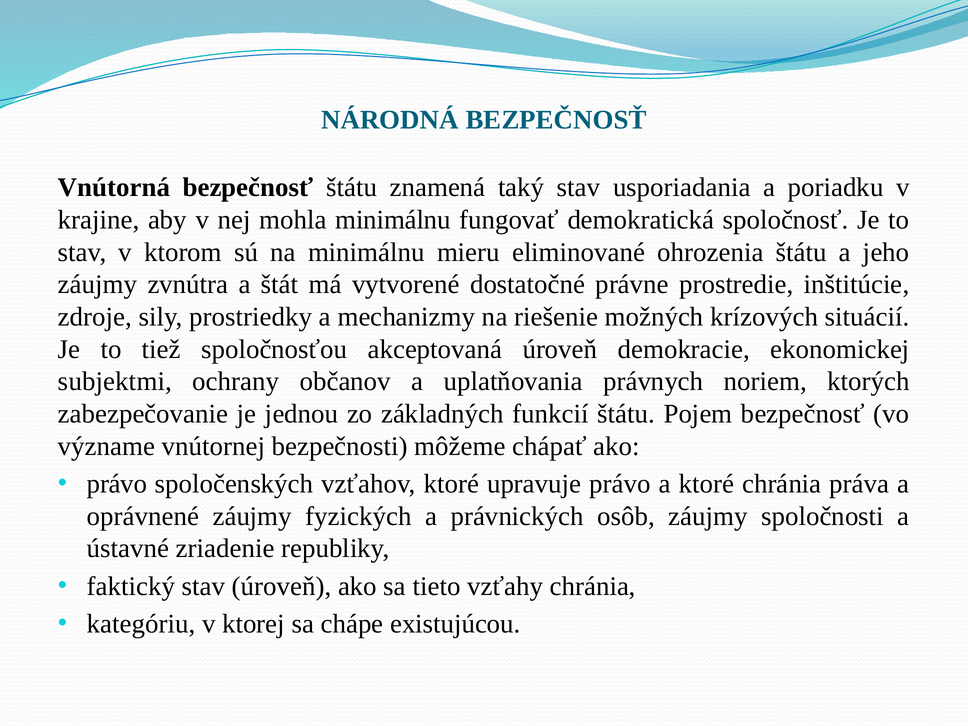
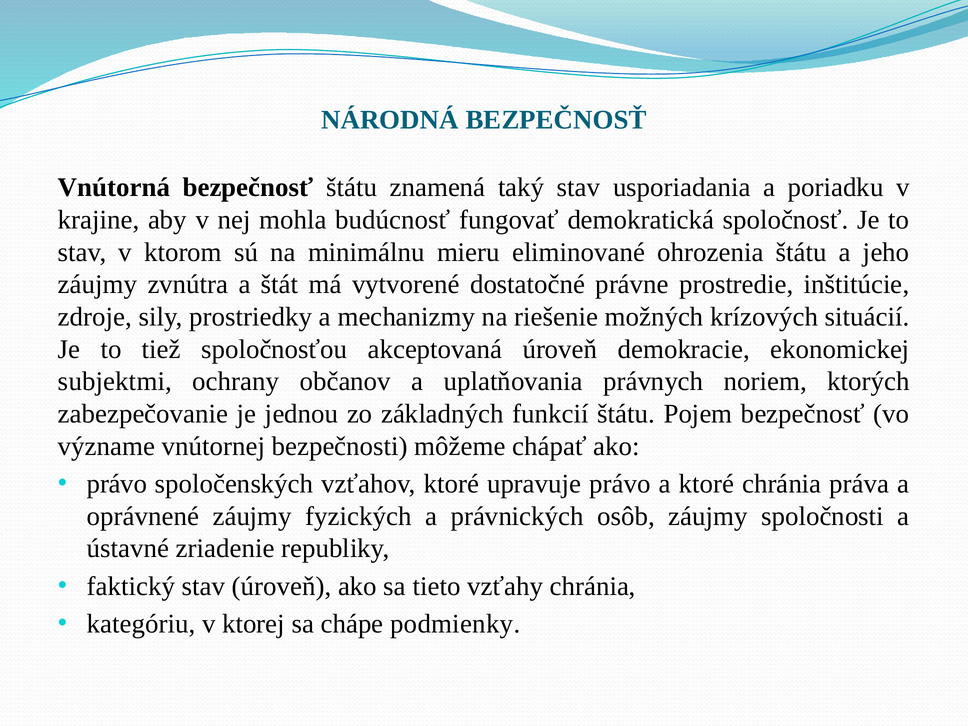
mohla minimálnu: minimálnu -> budúcnosť
existujúcou: existujúcou -> podmienky
